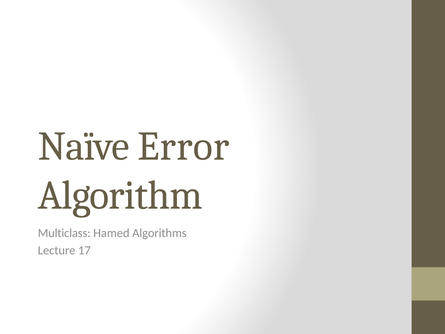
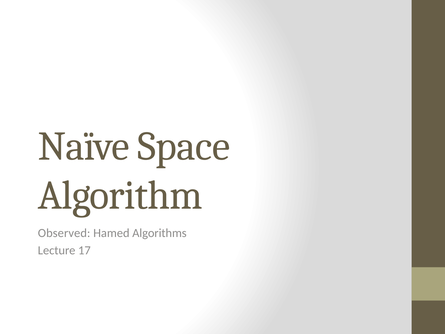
Error: Error -> Space
Multiclass: Multiclass -> Observed
